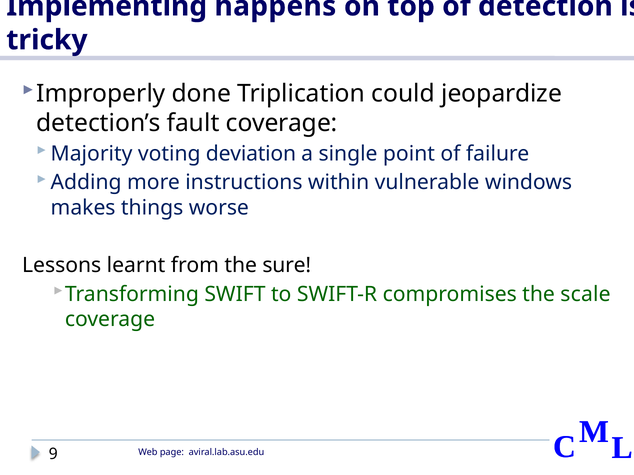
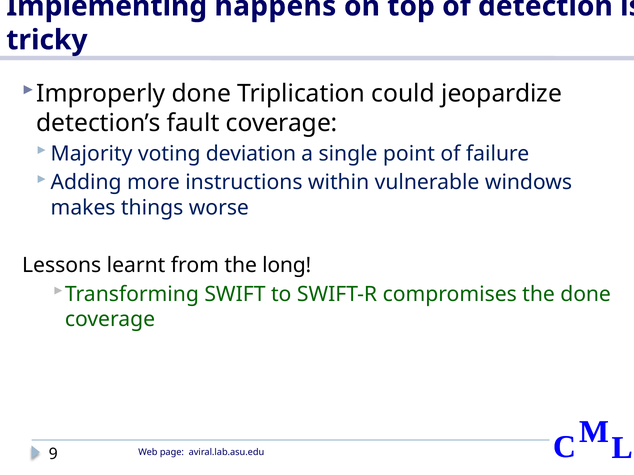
sure: sure -> long
the scale: scale -> done
